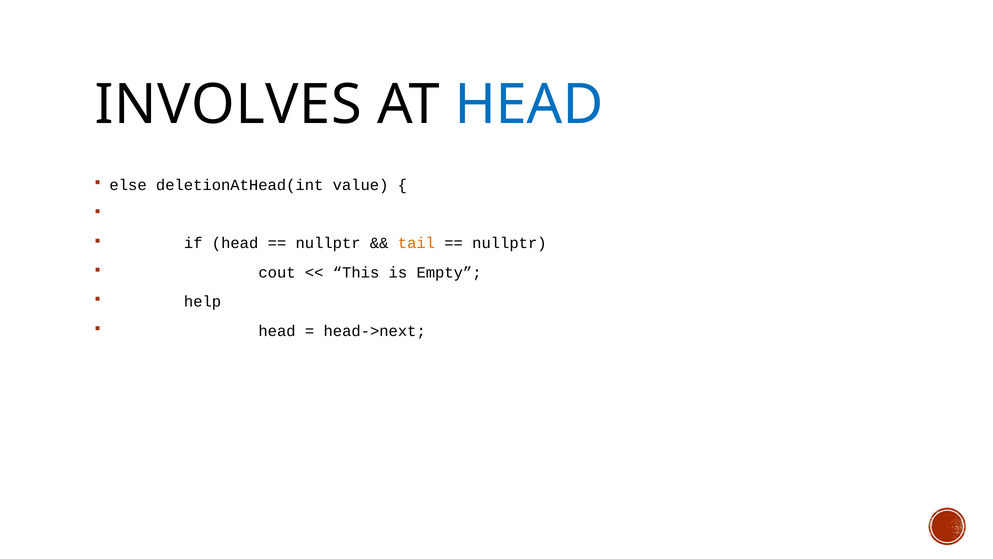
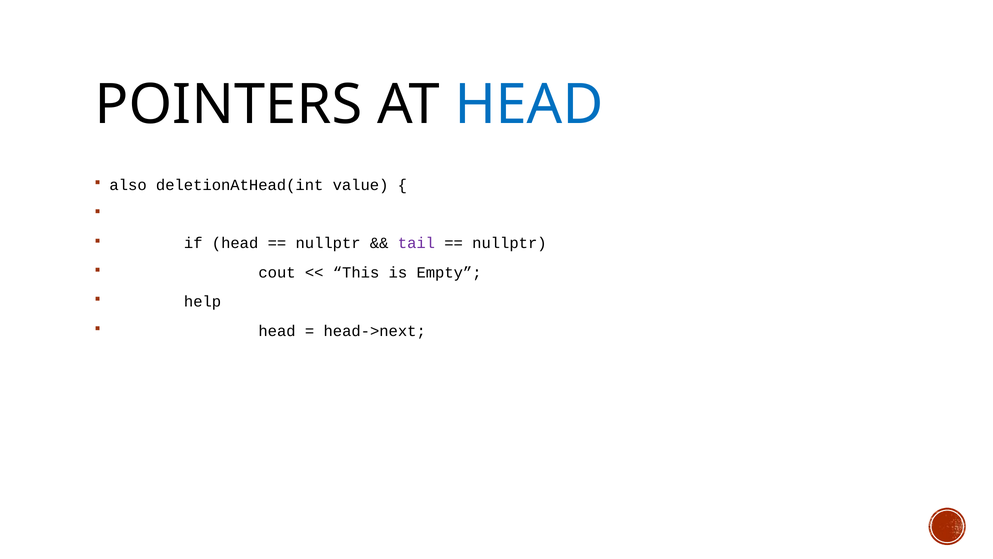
INVOLVES: INVOLVES -> POINTERS
else: else -> also
tail colour: orange -> purple
